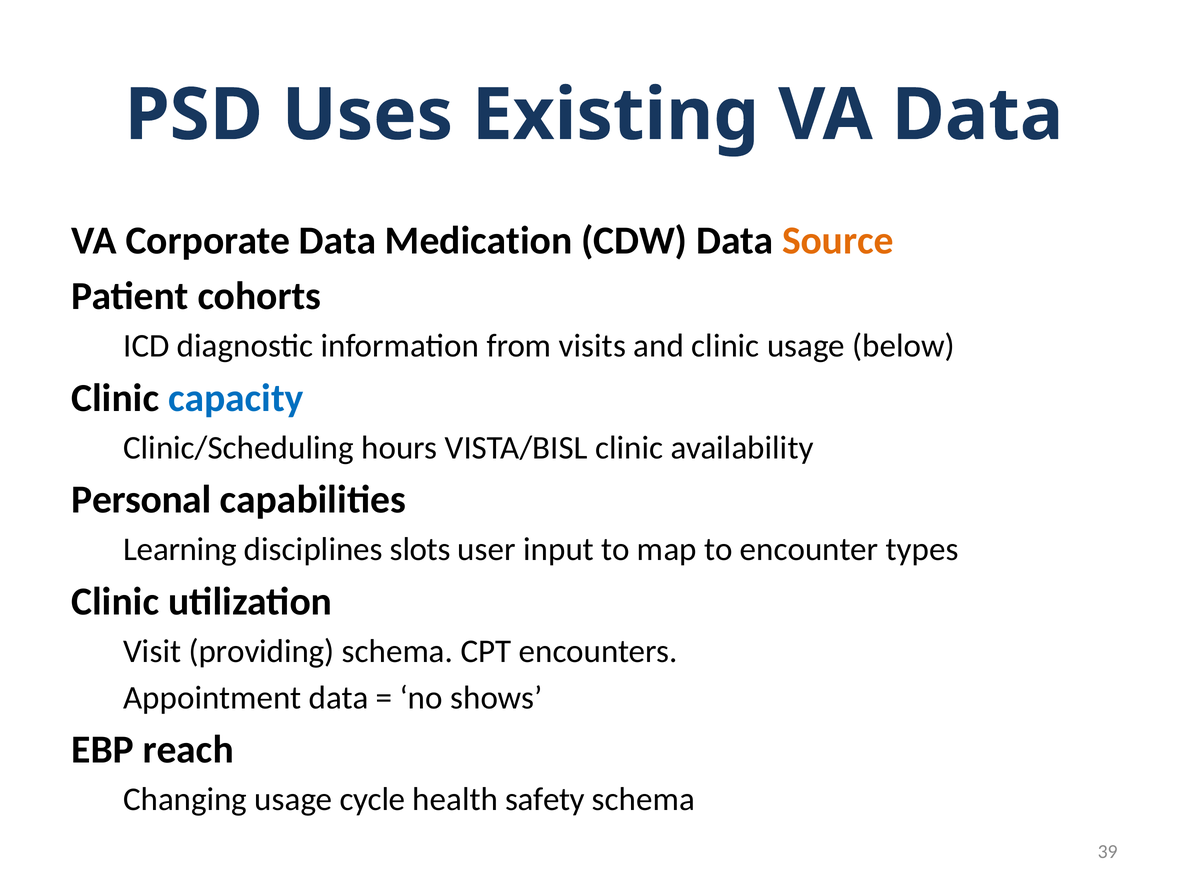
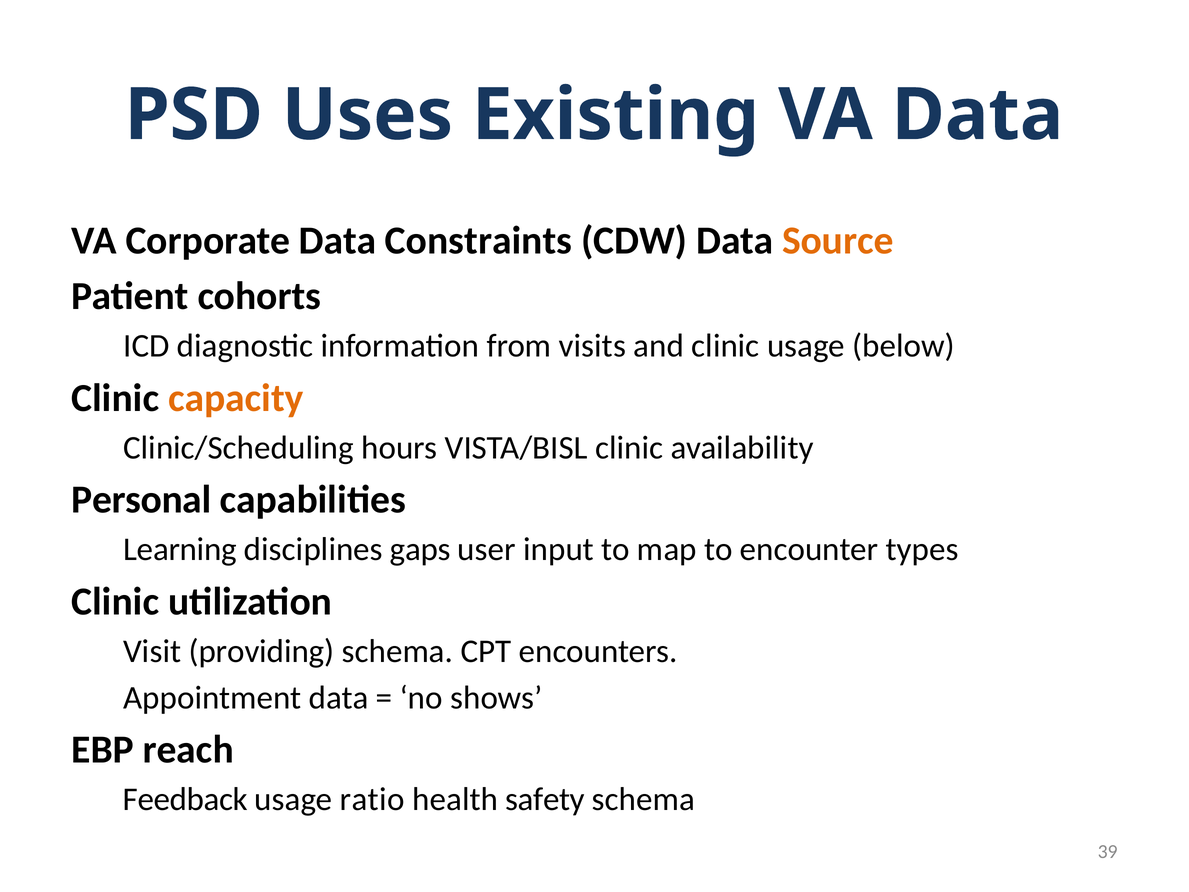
Medication: Medication -> Constraints
capacity colour: blue -> orange
slots: slots -> gaps
Changing: Changing -> Feedback
cycle: cycle -> ratio
